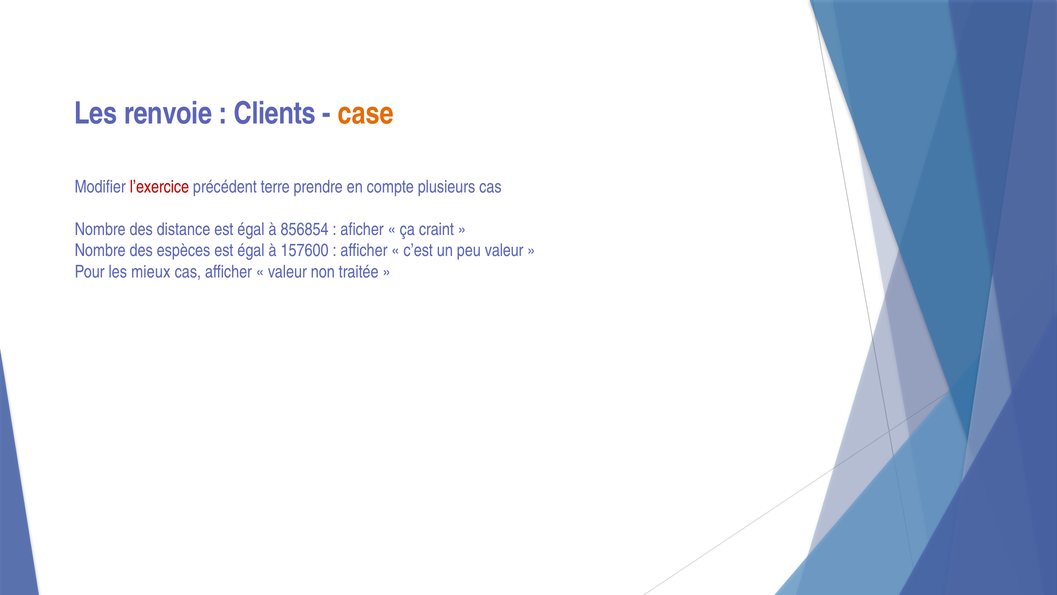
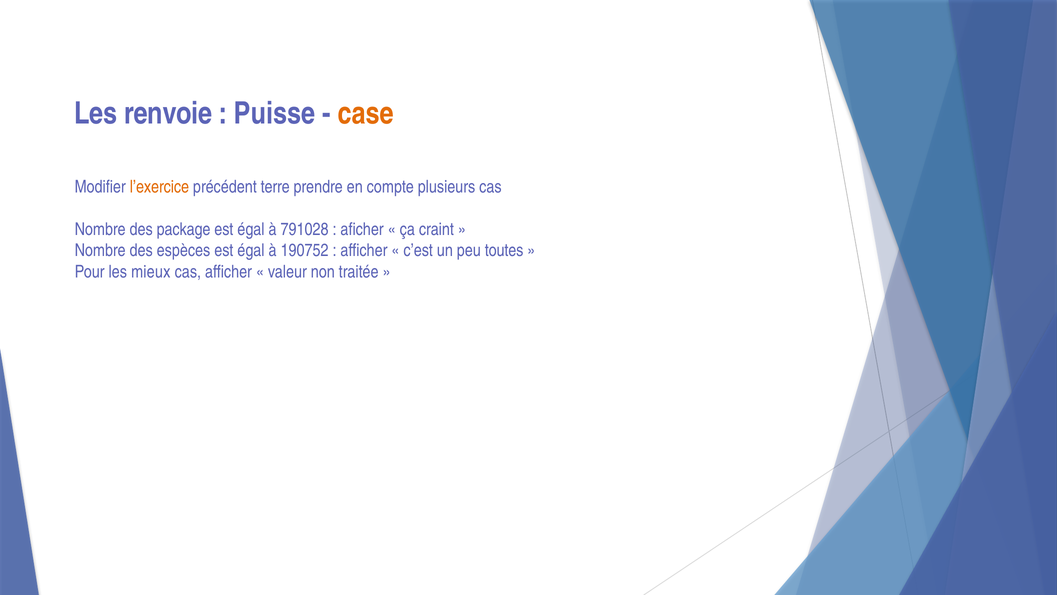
Clients: Clients -> Puisse
l’exercice colour: red -> orange
distance: distance -> package
856854: 856854 -> 791028
157600: 157600 -> 190752
peu valeur: valeur -> toutes
